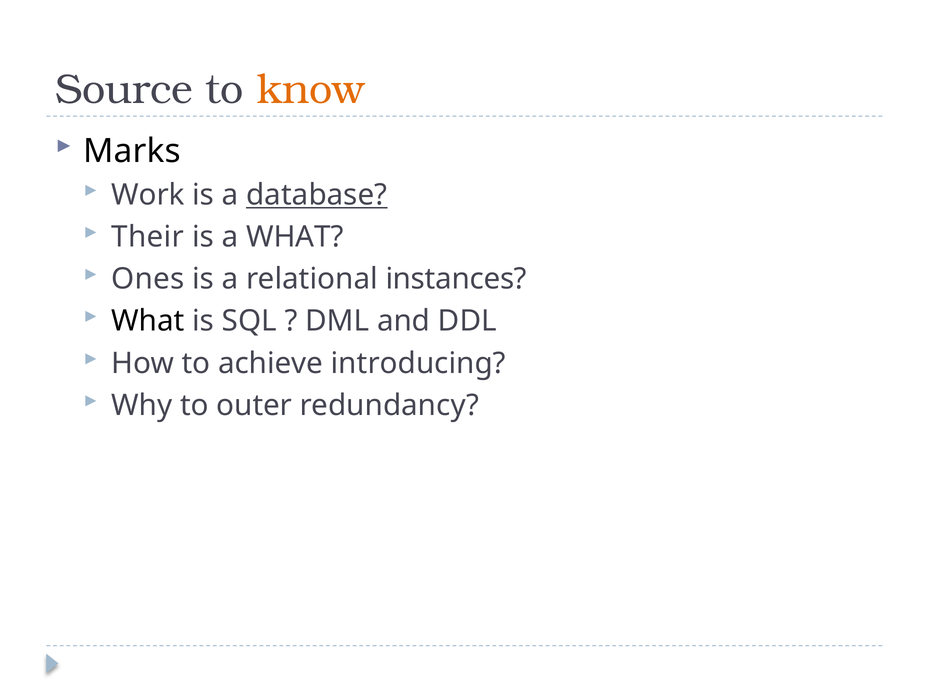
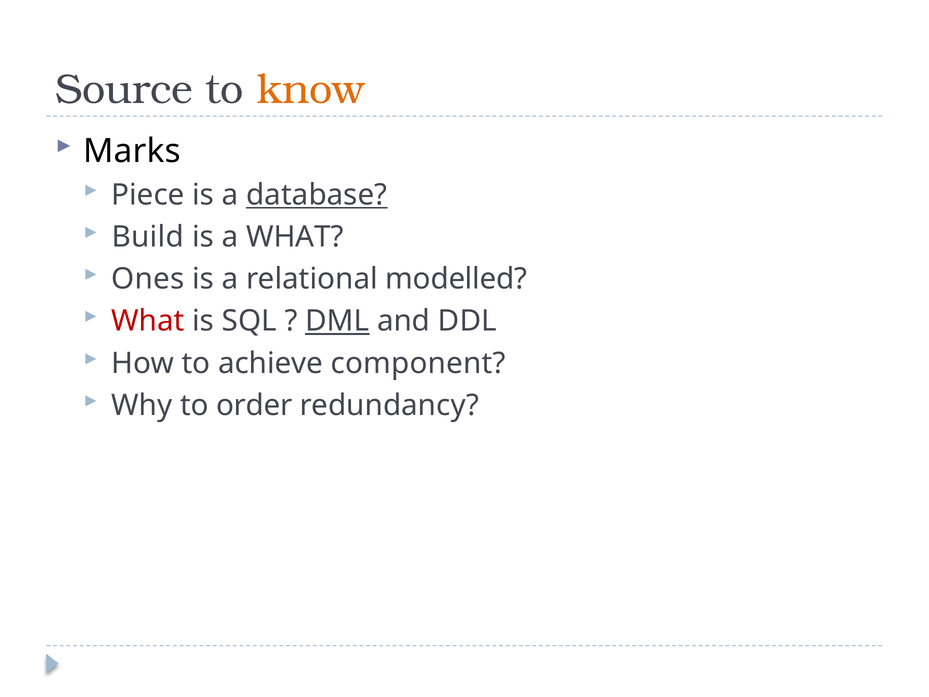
Work: Work -> Piece
Their: Their -> Build
instances: instances -> modelled
What at (148, 321) colour: black -> red
DML underline: none -> present
introducing: introducing -> component
outer: outer -> order
